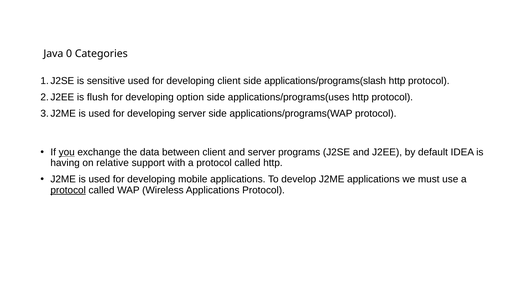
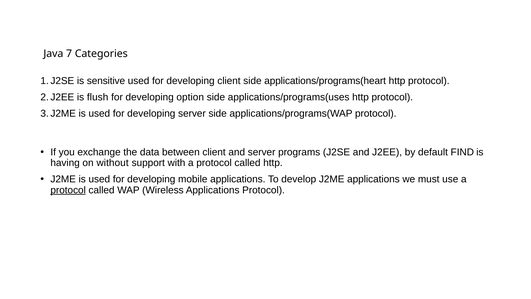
0: 0 -> 7
applications/programs(slash: applications/programs(slash -> applications/programs(heart
you underline: present -> none
IDEA: IDEA -> FIND
relative: relative -> without
